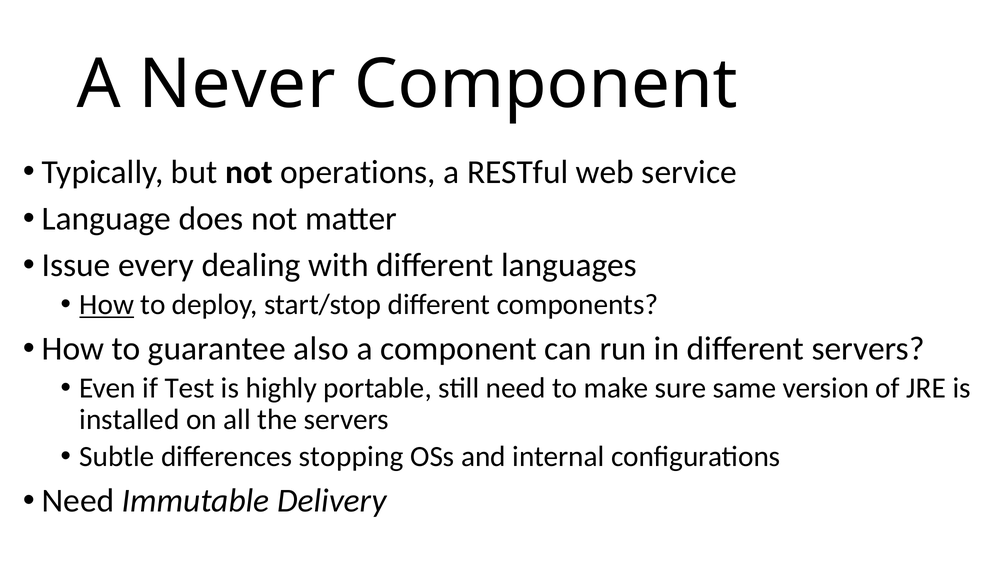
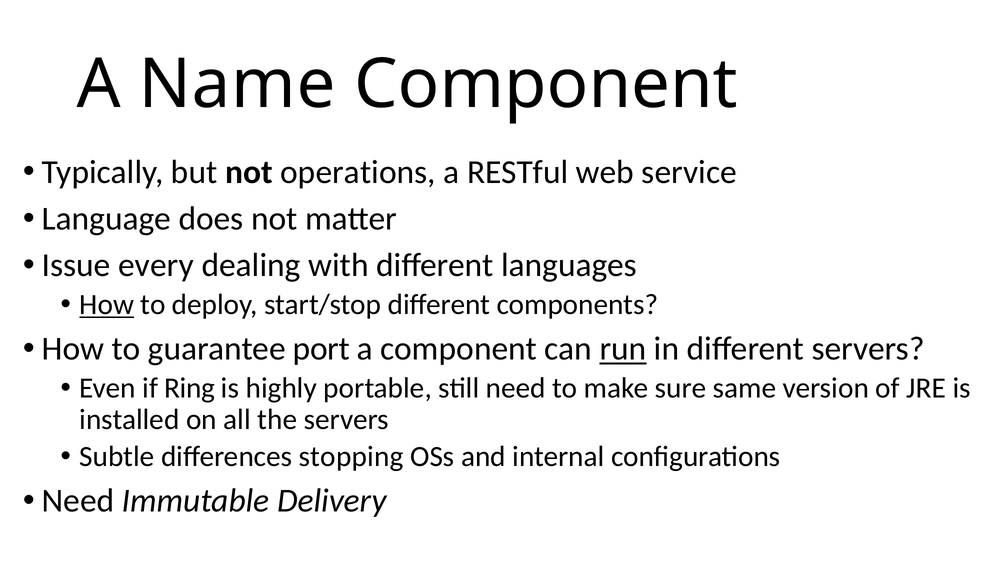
Never: Never -> Name
also: also -> port
run underline: none -> present
Test: Test -> Ring
